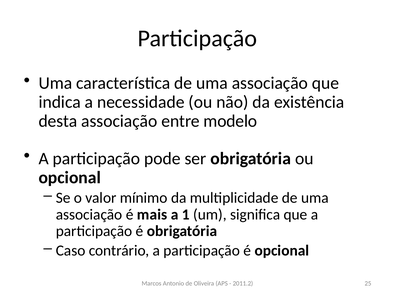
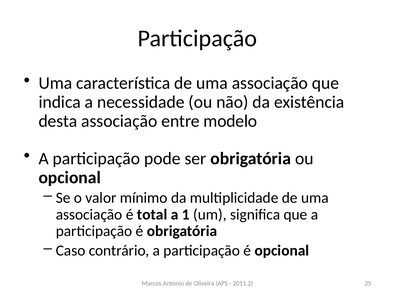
mais: mais -> total
